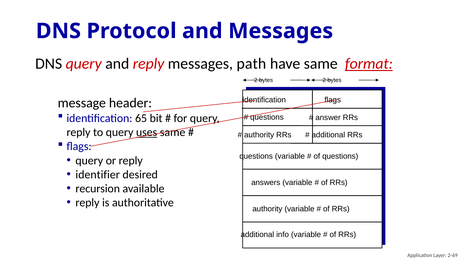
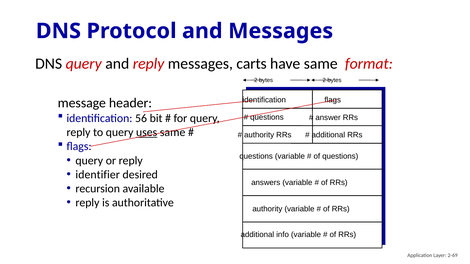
path: path -> carts
format underline: present -> none
65: 65 -> 56
